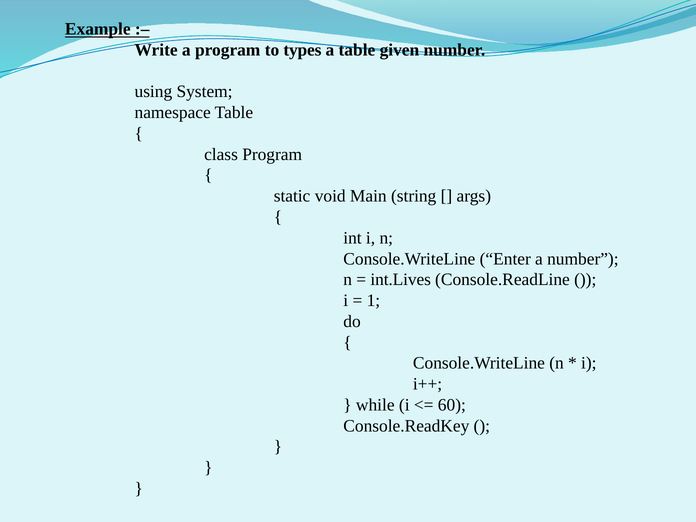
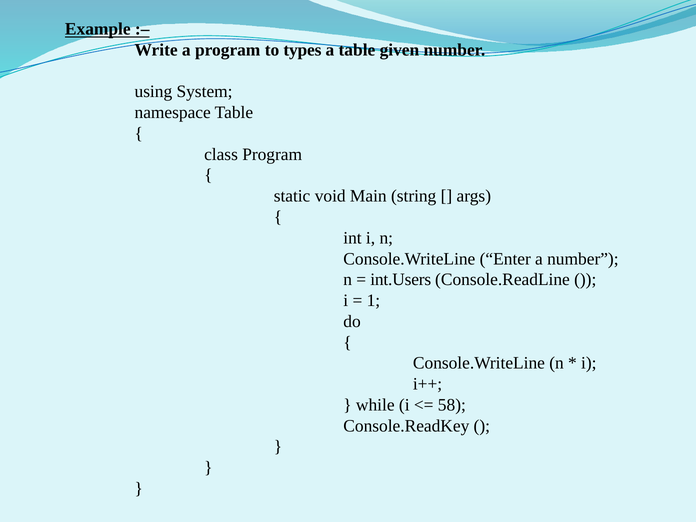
int.Lives: int.Lives -> int.Users
60: 60 -> 58
